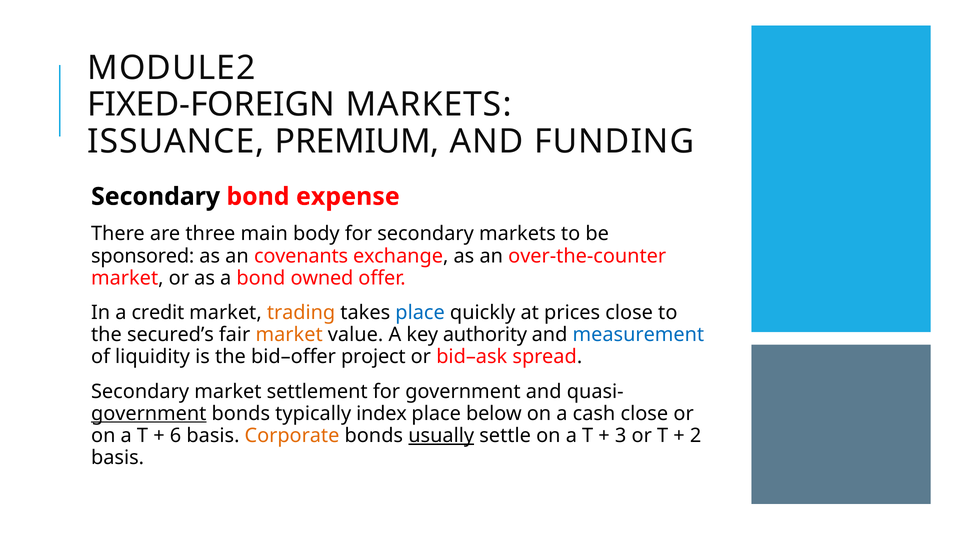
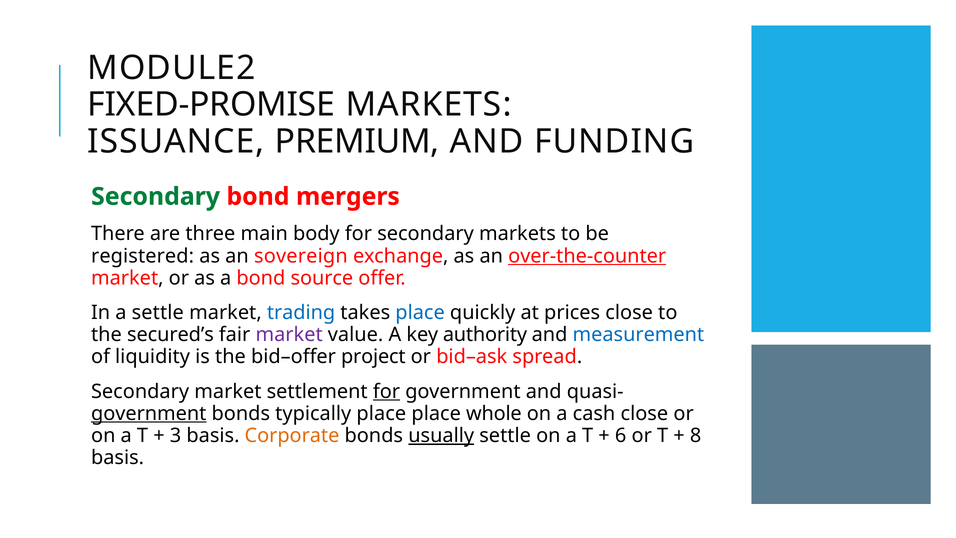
FIXED-FOREIGN: FIXED-FOREIGN -> FIXED-PROMISE
Secondary at (156, 197) colour: black -> green
expense: expense -> mergers
sponsored: sponsored -> registered
covenants: covenants -> sovereign
over-the-counter underline: none -> present
owned: owned -> source
a credit: credit -> settle
trading colour: orange -> blue
market at (289, 335) colour: orange -> purple
for at (386, 391) underline: none -> present
typically index: index -> place
below: below -> whole
6: 6 -> 3
3: 3 -> 6
2: 2 -> 8
